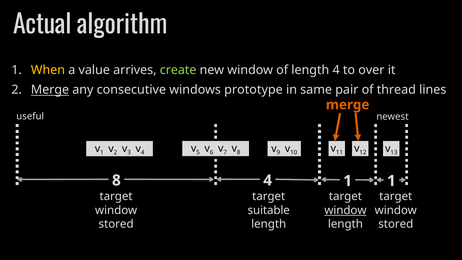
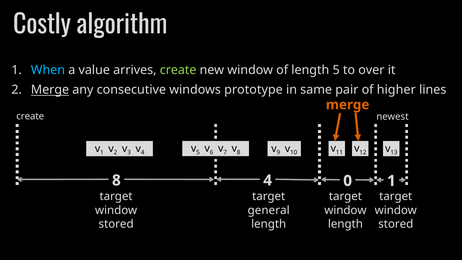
Actual: Actual -> Costly
When colour: yellow -> light blue
length 4: 4 -> 5
thread: thread -> higher
useful at (30, 116): useful -> create
4 1: 1 -> 0
suitable: suitable -> general
window at (345, 210) underline: present -> none
